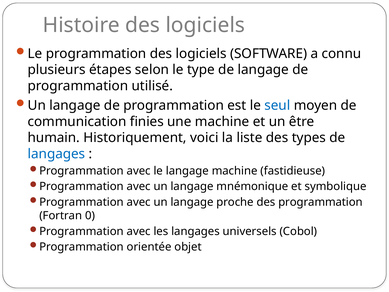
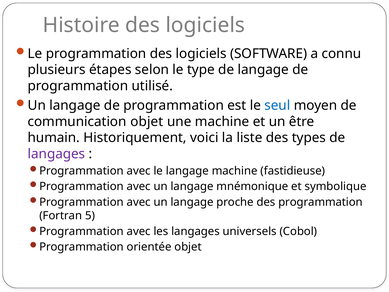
communication finies: finies -> objet
langages at (56, 154) colour: blue -> purple
0: 0 -> 5
